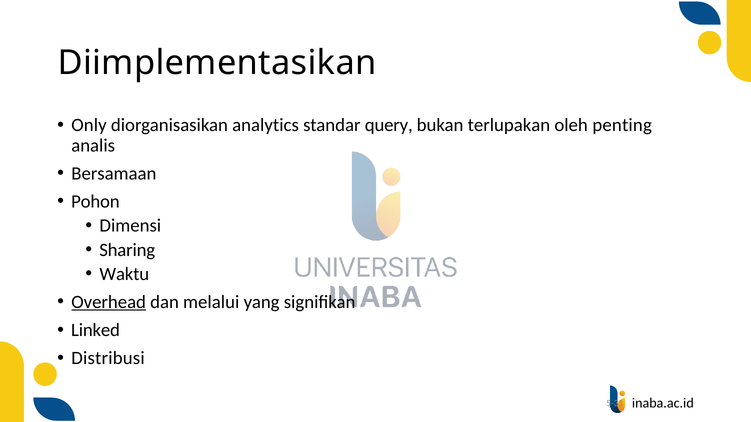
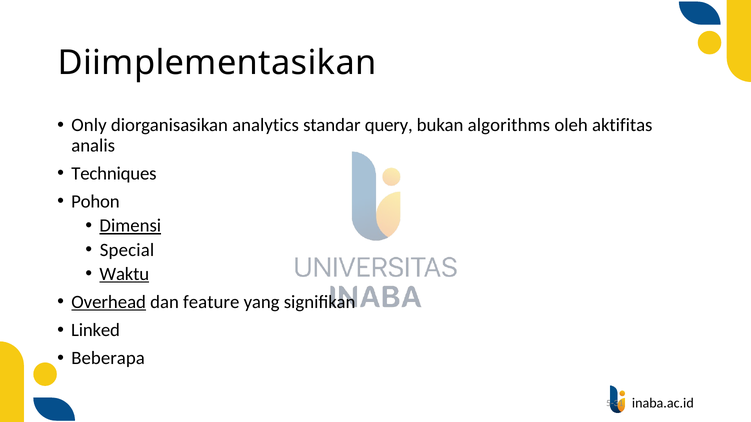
terlupakan: terlupakan -> algorithms
penting: penting -> aktifitas
Bersamaan: Bersamaan -> Techniques
Dimensi underline: none -> present
Sharing: Sharing -> Special
Waktu underline: none -> present
melalui: melalui -> feature
Distribusi: Distribusi -> Beberapa
